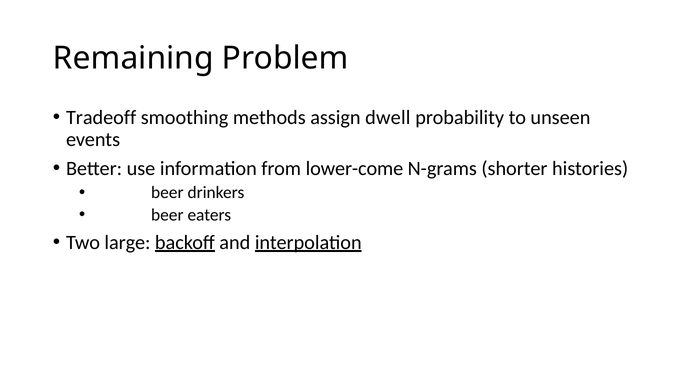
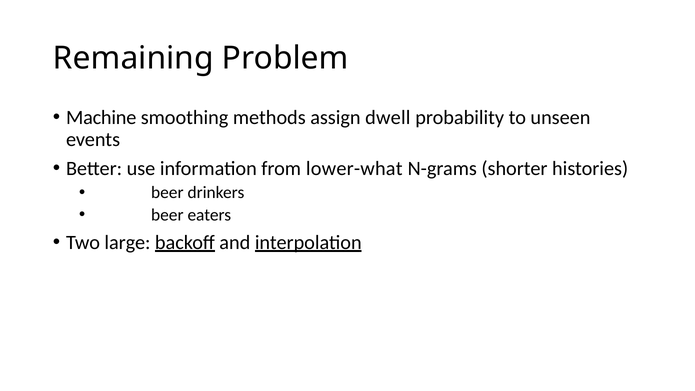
Tradeoff: Tradeoff -> Machine
lower-come: lower-come -> lower-what
